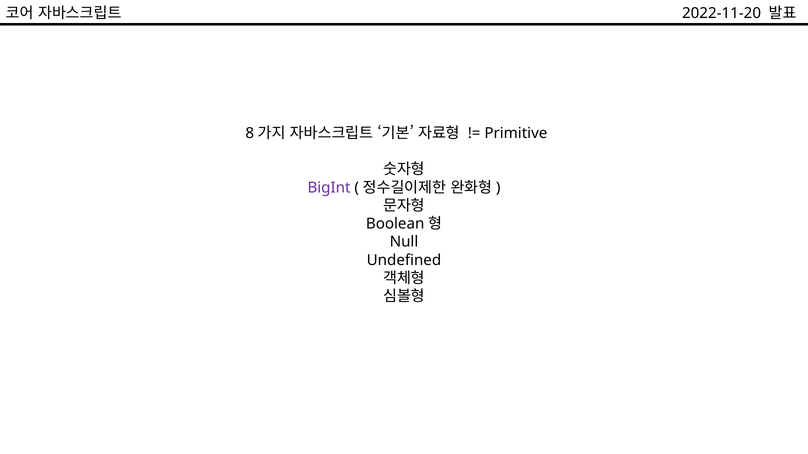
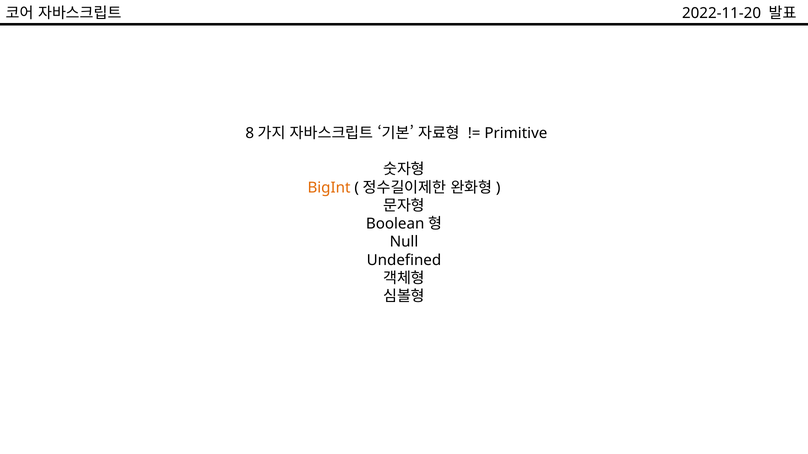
BigInt colour: purple -> orange
